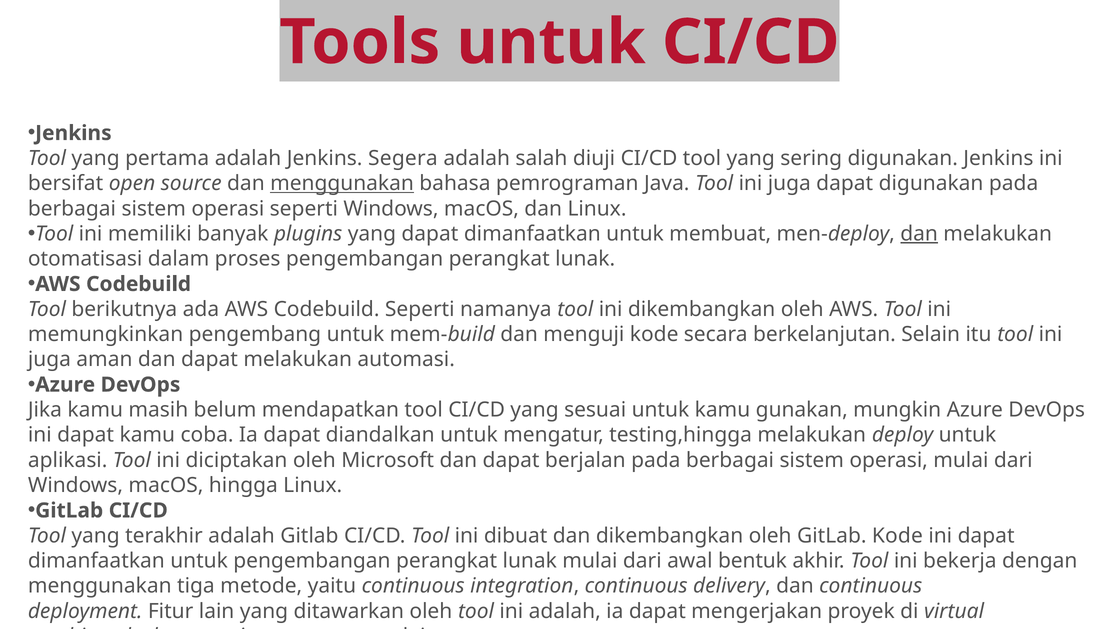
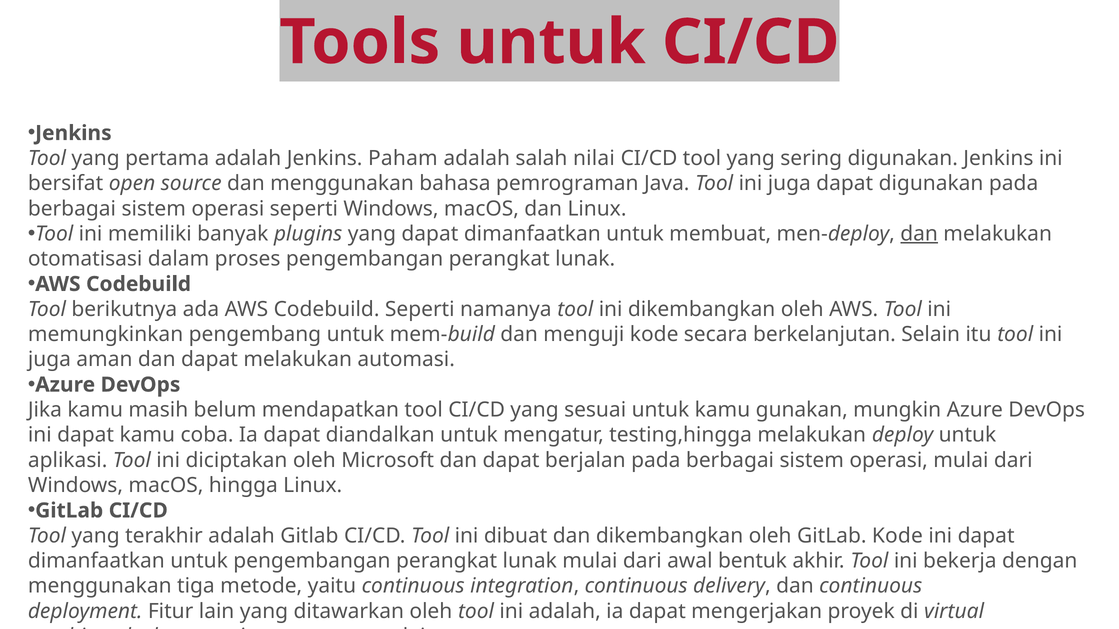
Segera: Segera -> Paham
diuji: diuji -> nilai
menggunakan at (342, 184) underline: present -> none
